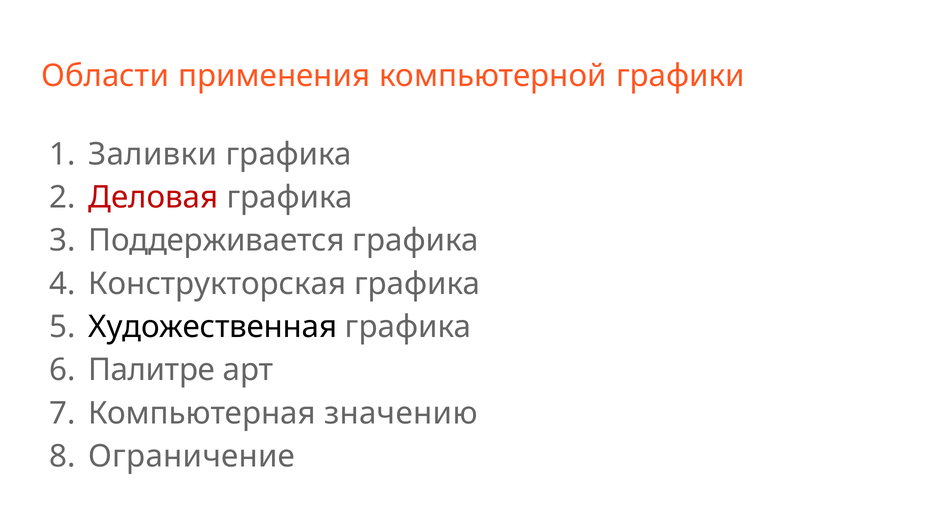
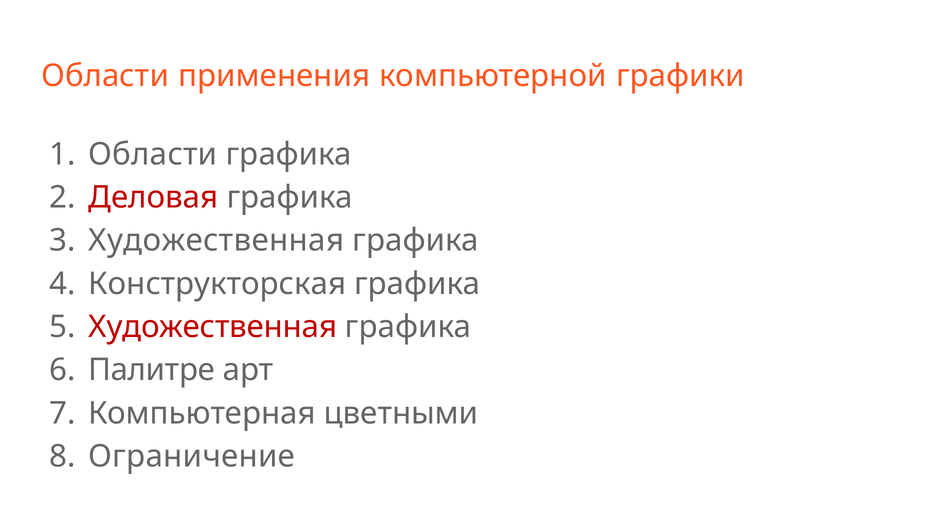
Заливки at (153, 154): Заливки -> Области
Поддерживается at (216, 241): Поддерживается -> Художественная
Художественная at (213, 327) colour: black -> red
значению: значению -> цветными
